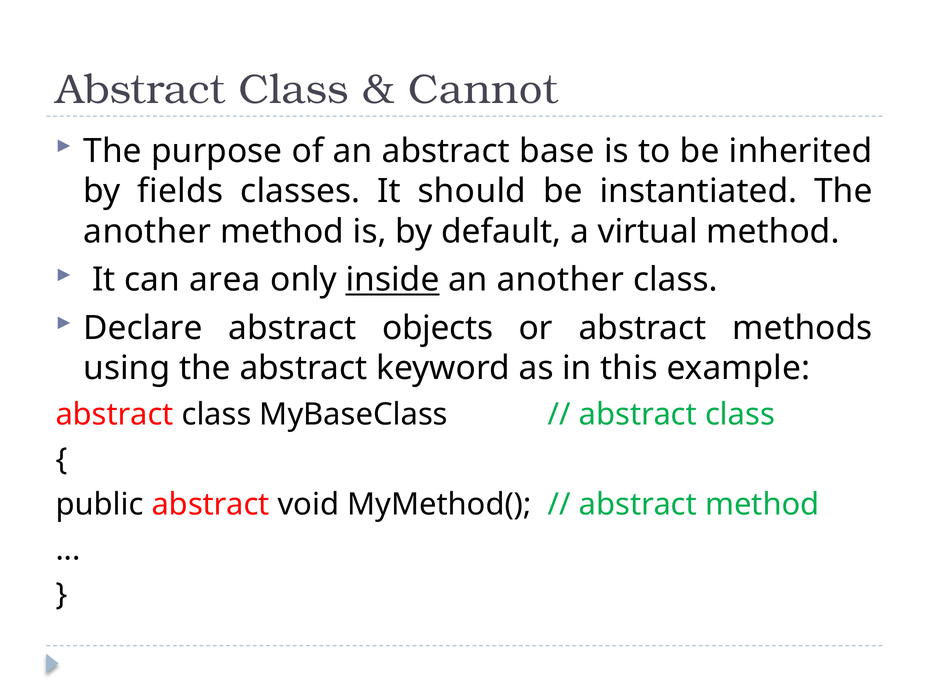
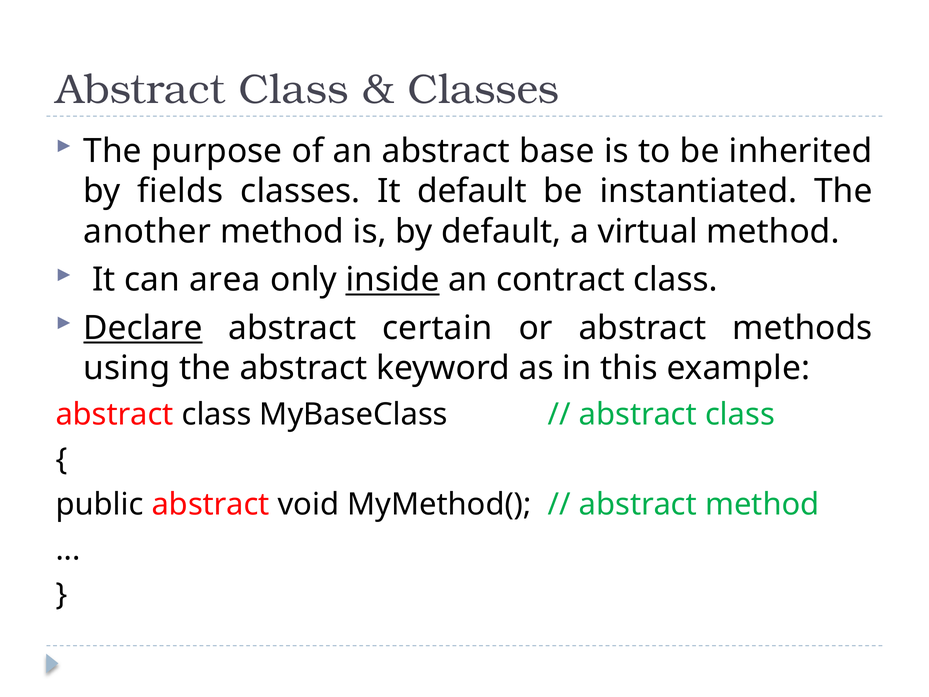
Cannot at (483, 90): Cannot -> Classes
It should: should -> default
an another: another -> contract
Declare underline: none -> present
objects: objects -> certain
